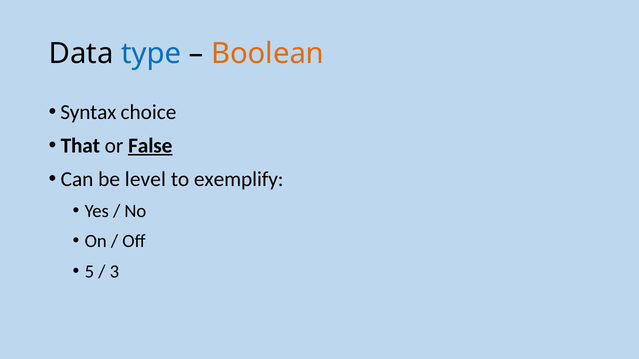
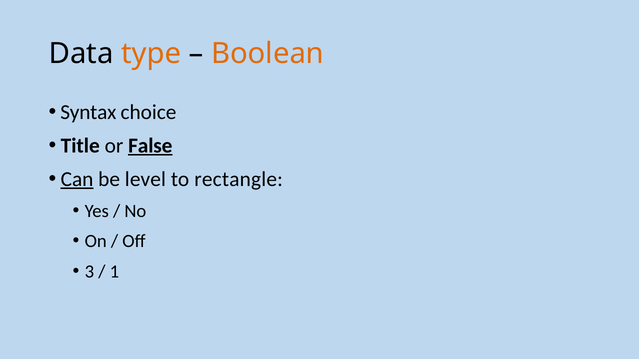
type colour: blue -> orange
That: That -> Title
Can underline: none -> present
exemplify: exemplify -> rectangle
5: 5 -> 3
3: 3 -> 1
